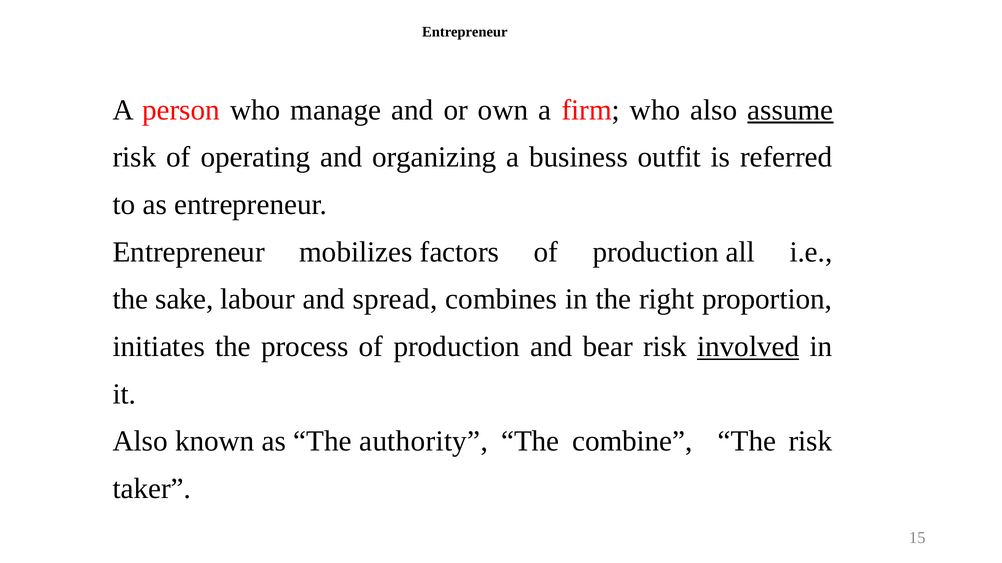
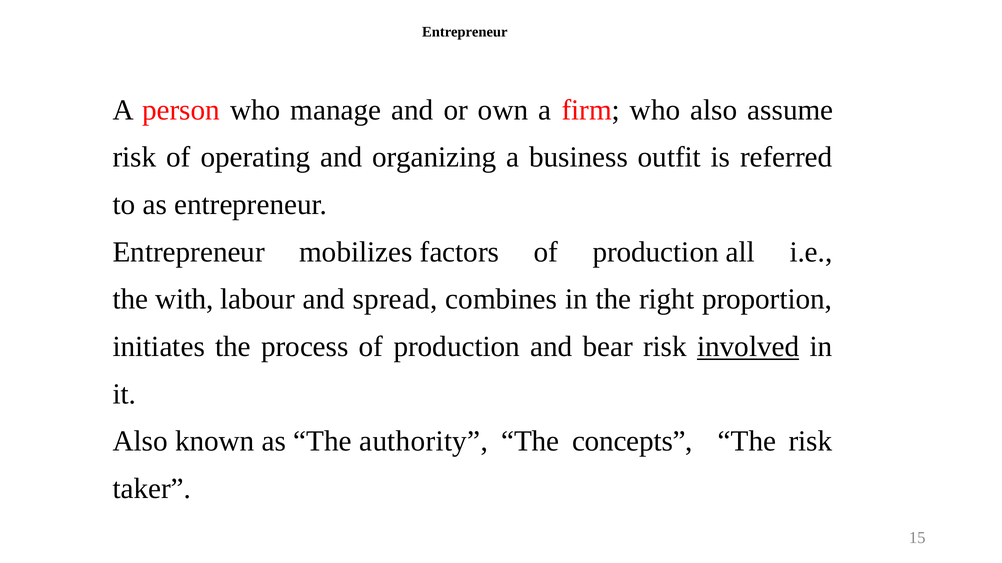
assume underline: present -> none
sake: sake -> with
combine: combine -> concepts
